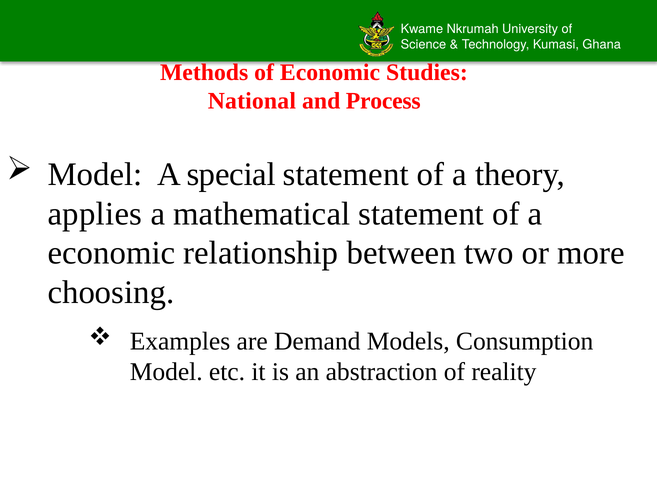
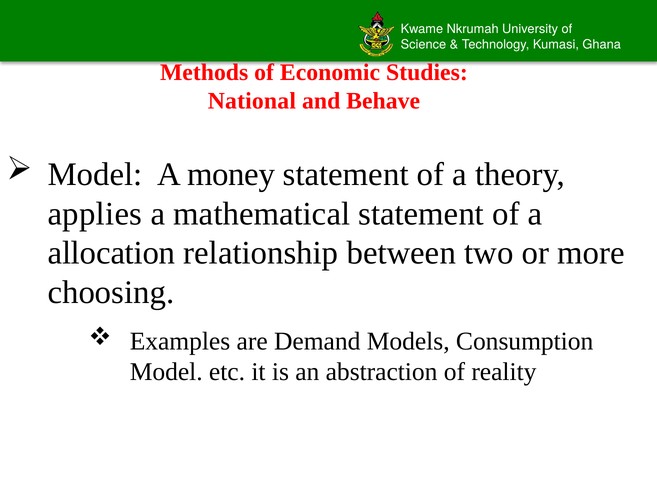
Process: Process -> Behave
special: special -> money
economic at (111, 253): economic -> allocation
